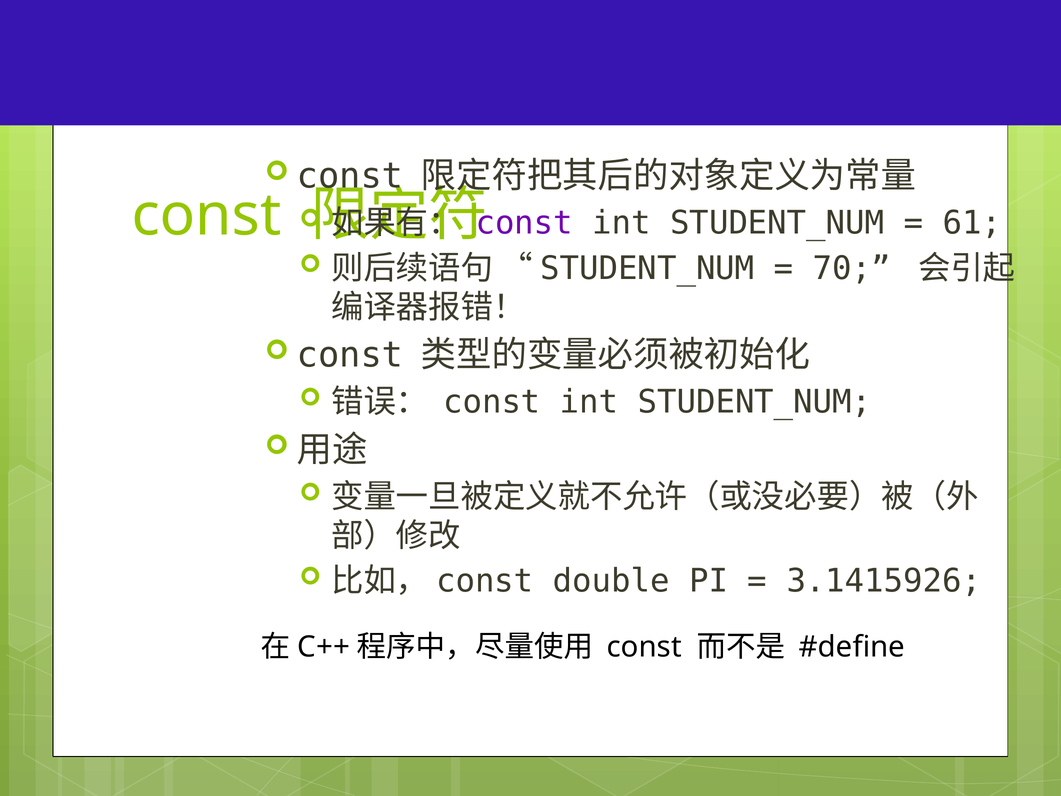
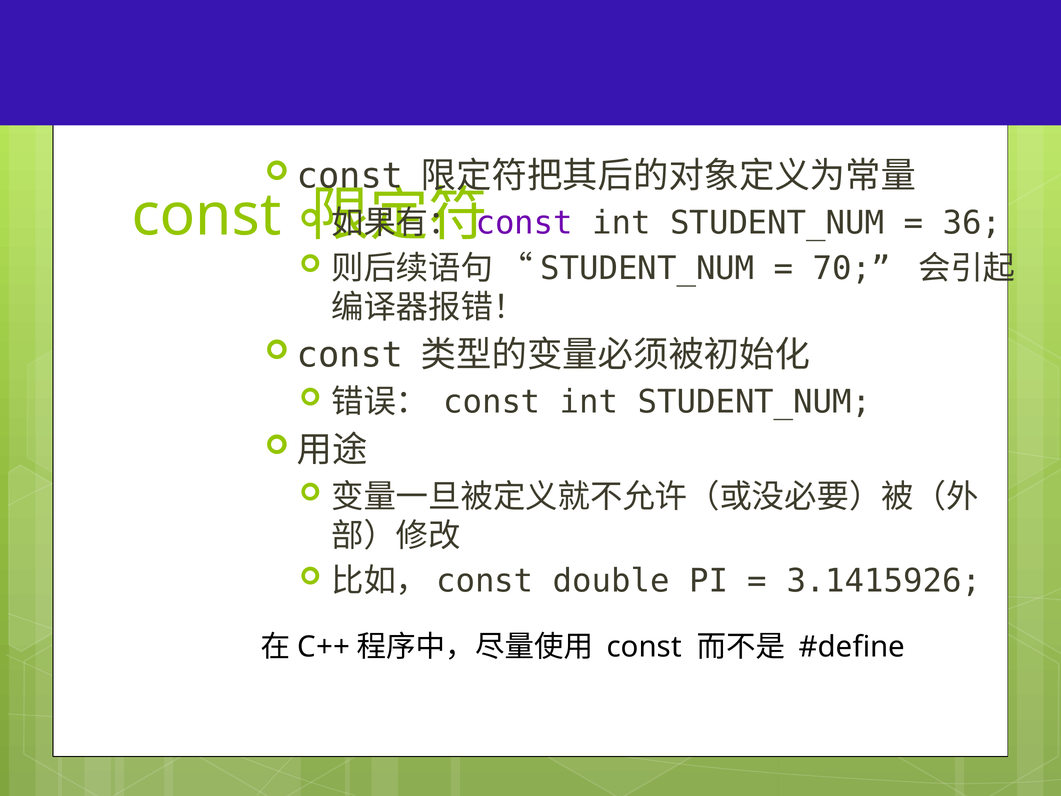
61: 61 -> 36
